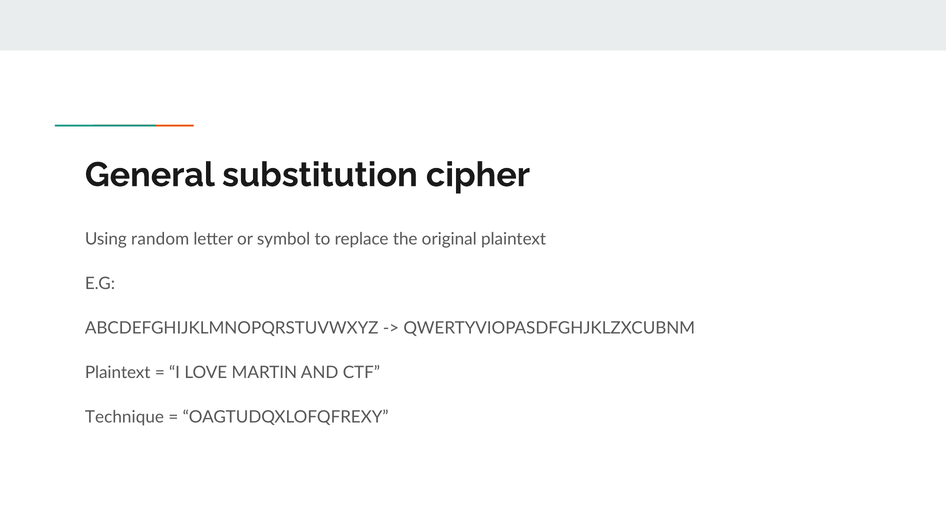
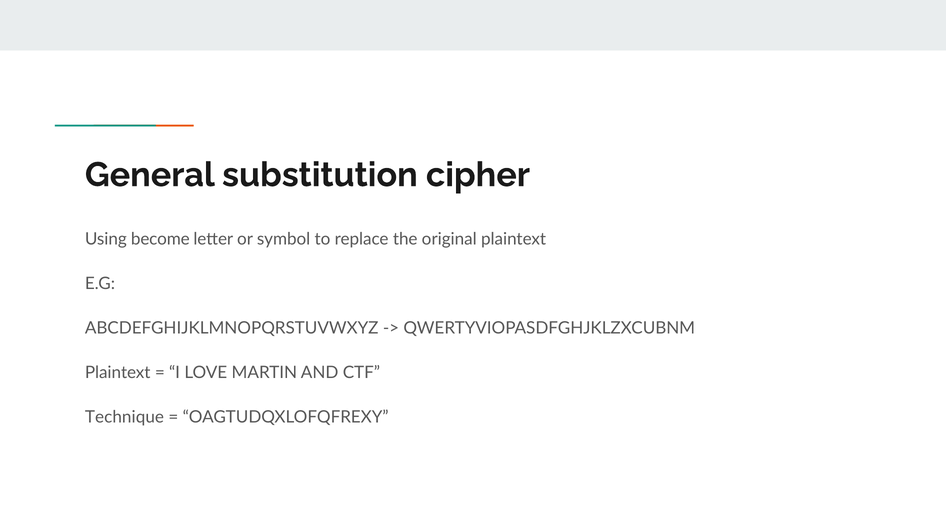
random: random -> become
